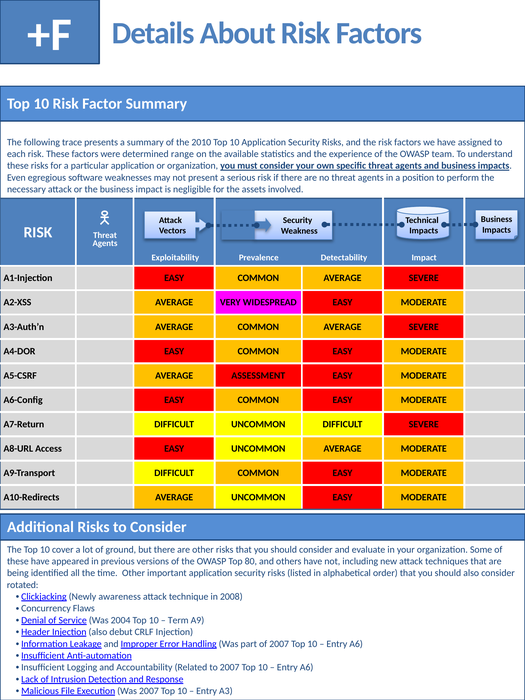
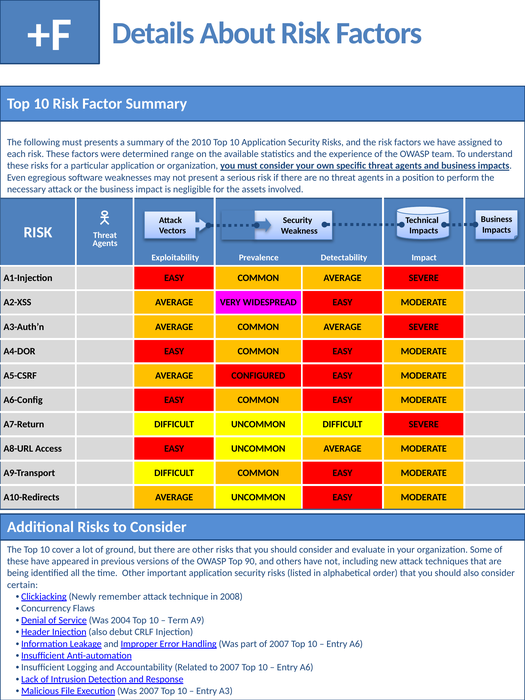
following trace: trace -> must
ASSESSMENT: ASSESSMENT -> CONFIGURED
80: 80 -> 90
rotated: rotated -> certain
awareness: awareness -> remember
